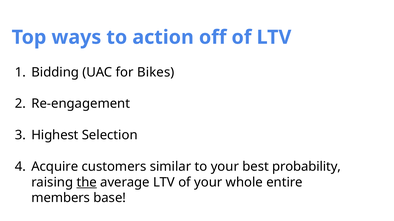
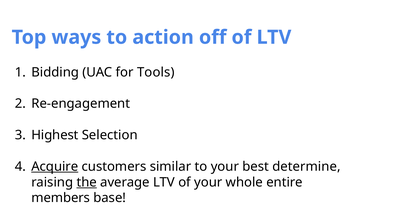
Bikes: Bikes -> Tools
Acquire underline: none -> present
probability: probability -> determine
